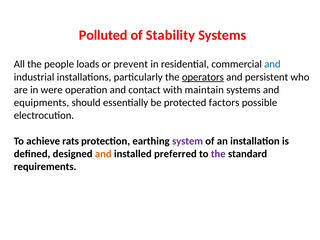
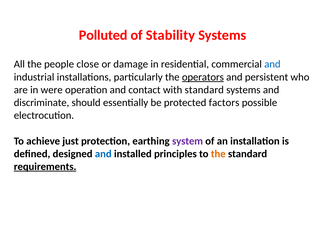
loads: loads -> close
prevent: prevent -> damage
with maintain: maintain -> standard
equipments: equipments -> discriminate
rats: rats -> just
and at (103, 154) colour: orange -> blue
preferred: preferred -> principles
the at (218, 154) colour: purple -> orange
requirements underline: none -> present
